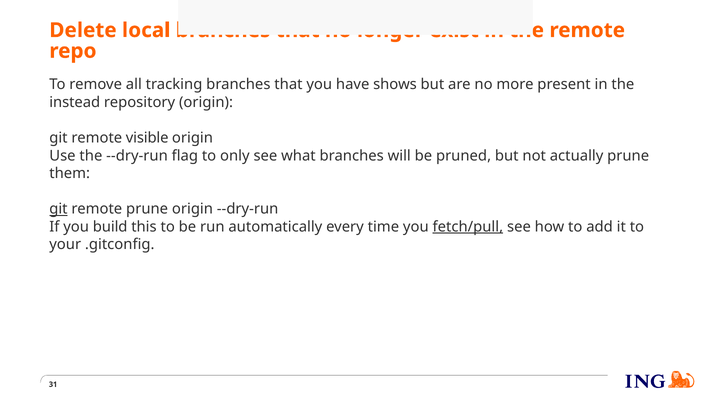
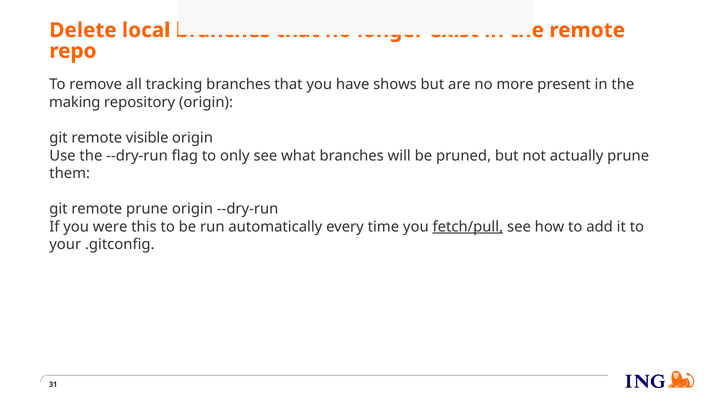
instead: instead -> making
git at (58, 209) underline: present -> none
build: build -> were
